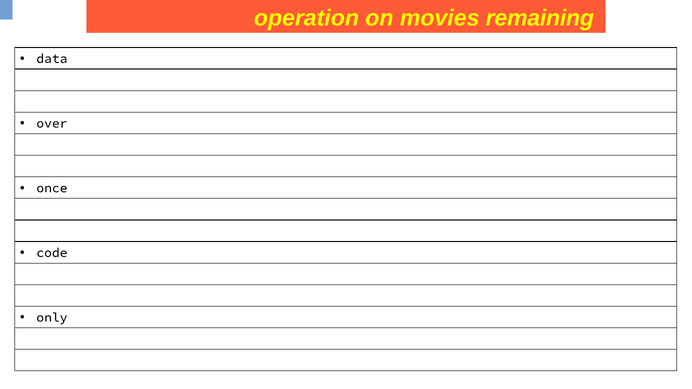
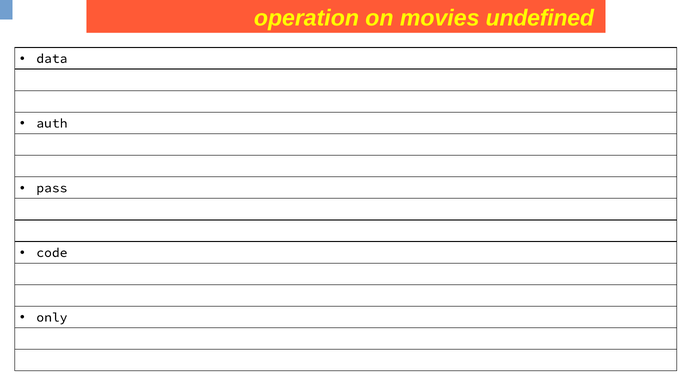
remaining: remaining -> undefined
over: over -> auth
once: once -> pass
